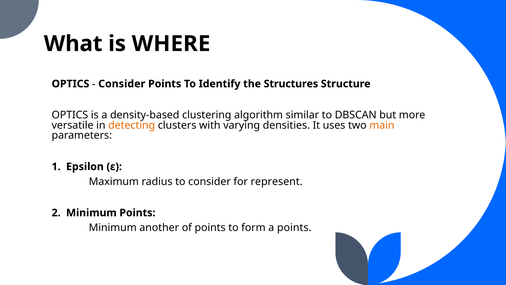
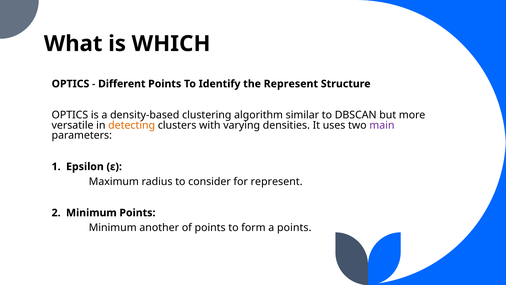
WHERE: WHERE -> WHICH
Consider at (122, 84): Consider -> Different
the Structures: Structures -> Represent
main colour: orange -> purple
